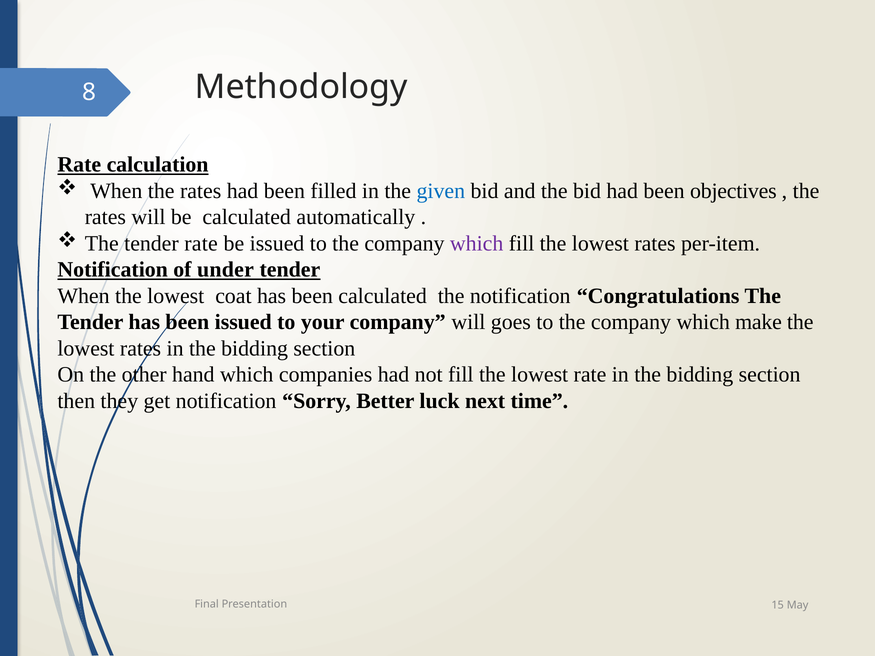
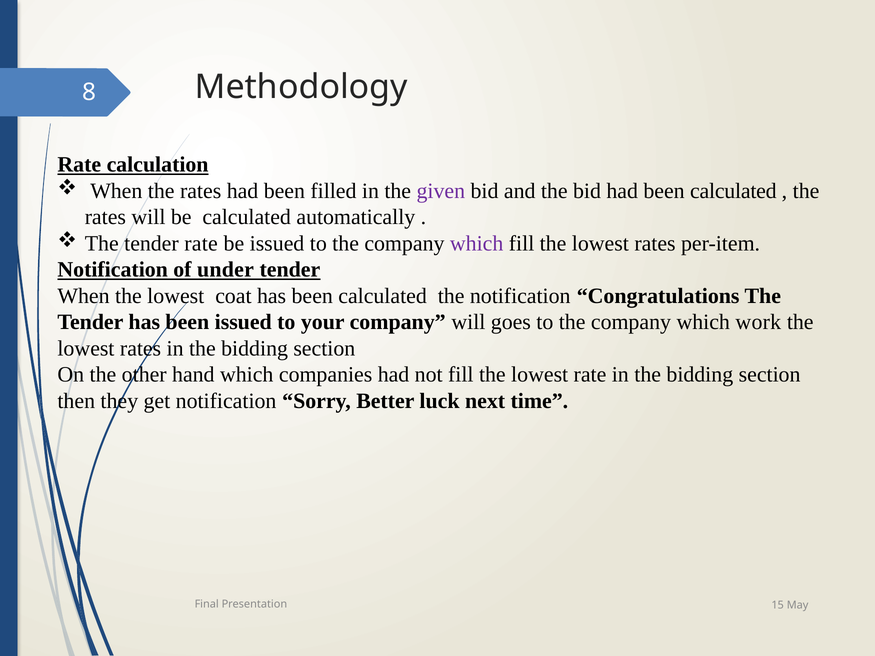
given colour: blue -> purple
had been objectives: objectives -> calculated
make: make -> work
